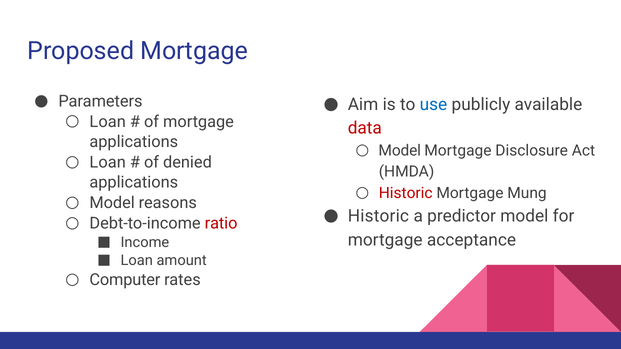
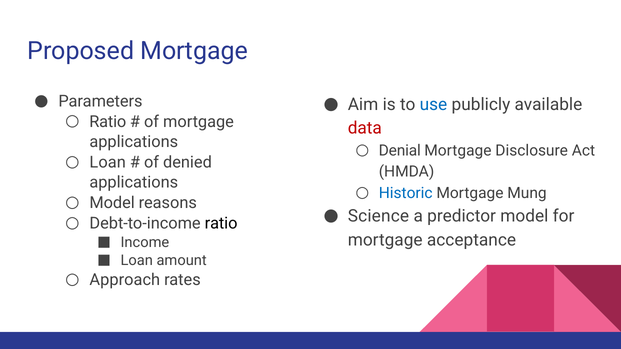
Loan at (108, 122): Loan -> Ratio
Model at (400, 151): Model -> Denial
Historic at (406, 193) colour: red -> blue
Historic at (378, 216): Historic -> Science
ratio at (221, 223) colour: red -> black
Computer: Computer -> Approach
